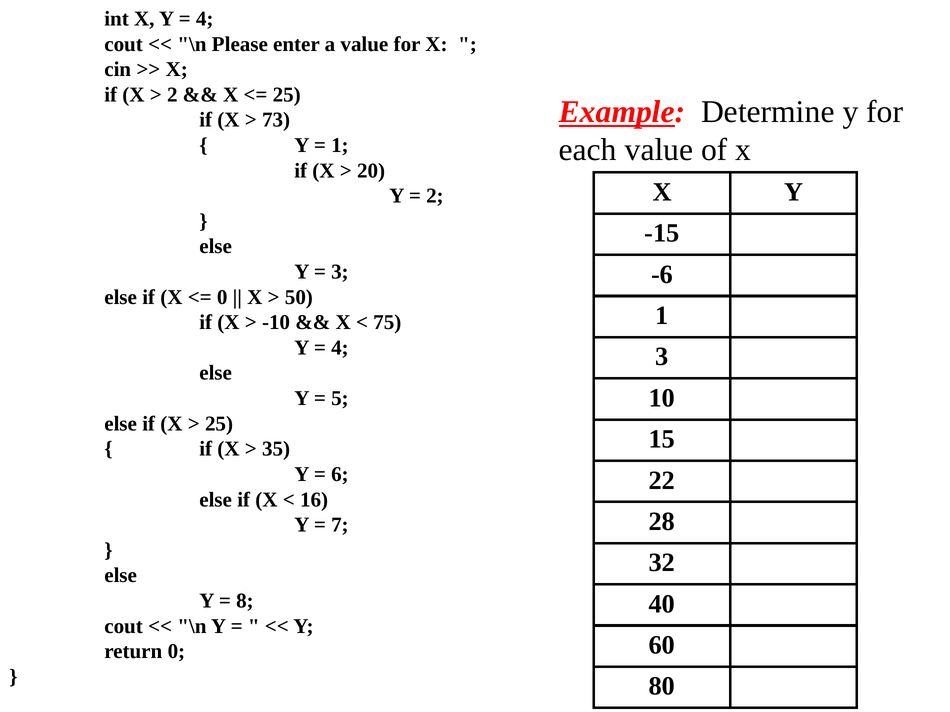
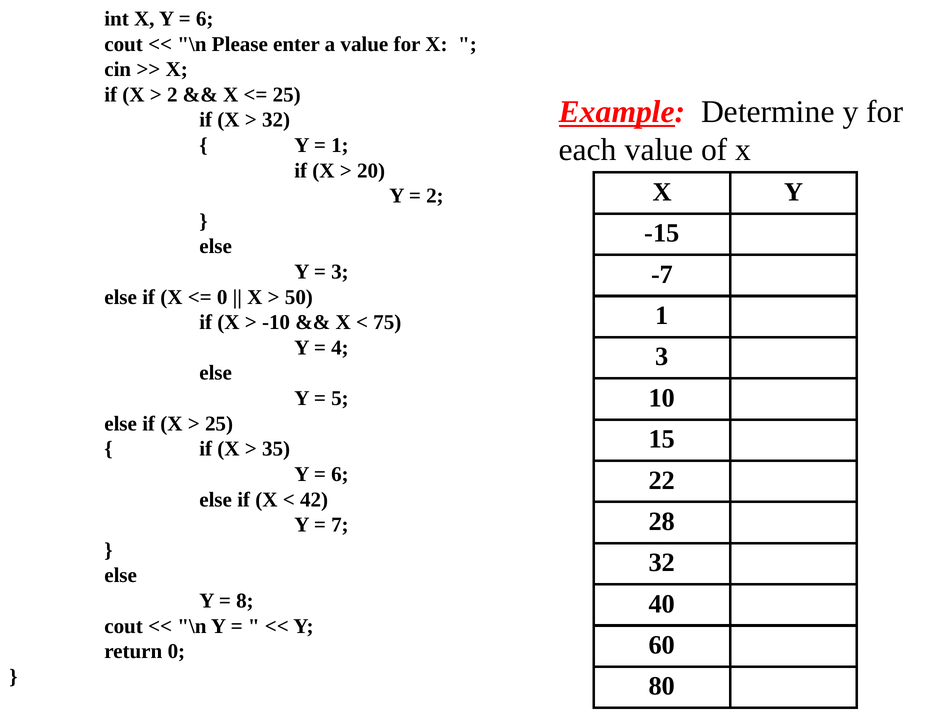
4 at (205, 19): 4 -> 6
73 at (276, 120): 73 -> 32
-6: -6 -> -7
16: 16 -> 42
